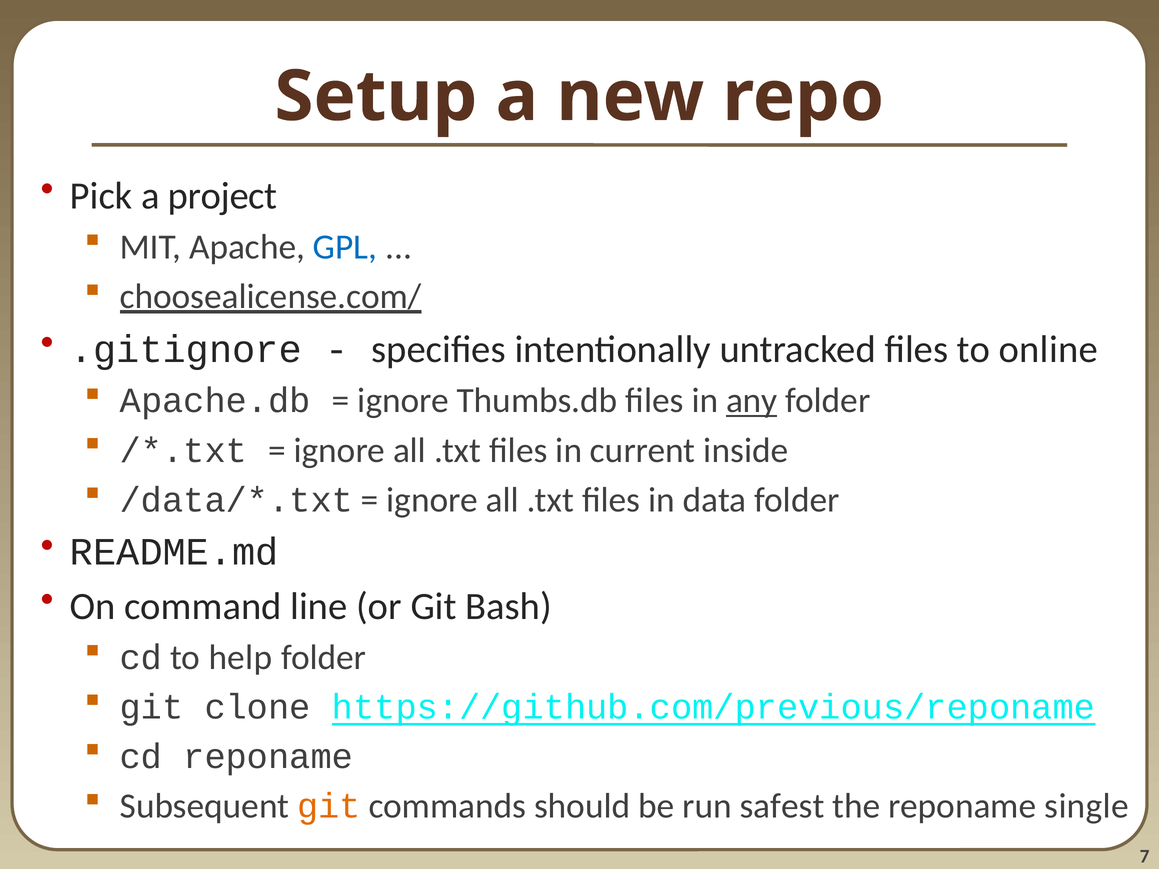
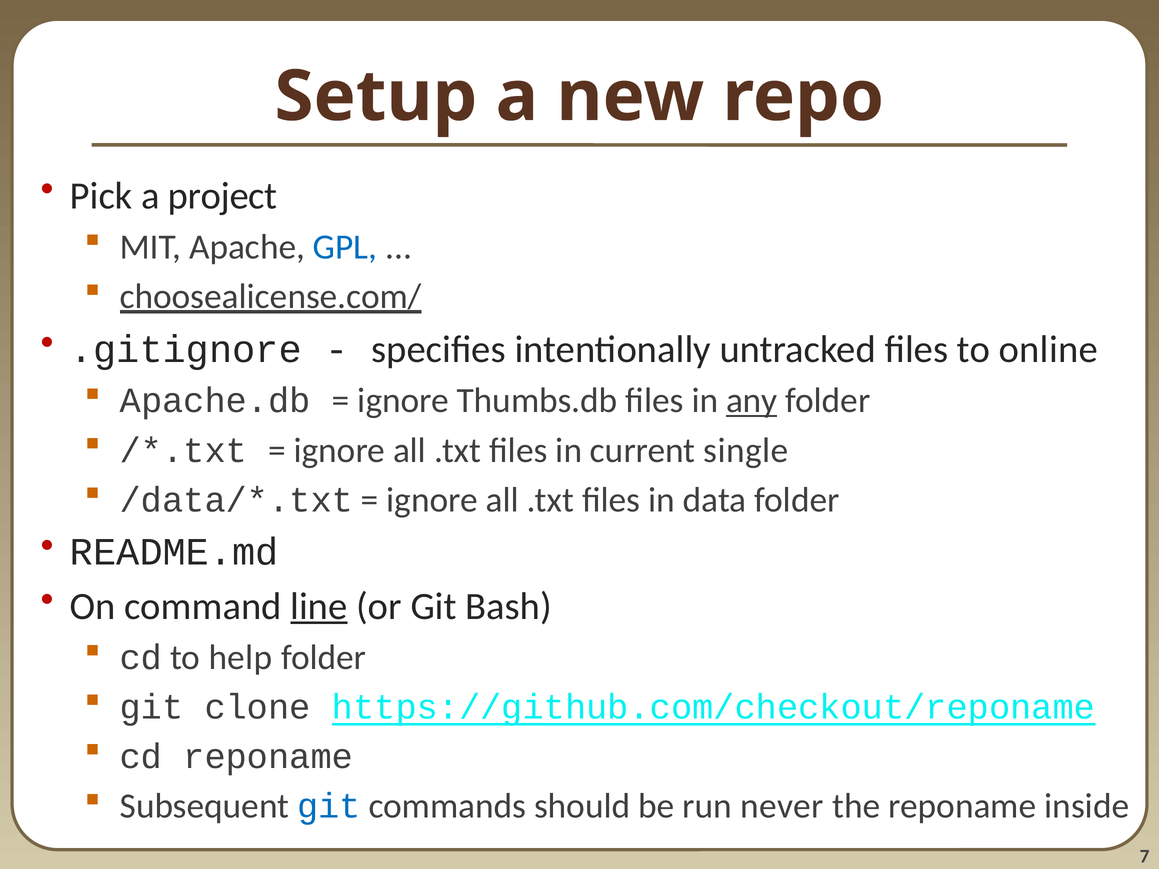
inside: inside -> single
line underline: none -> present
https://github.com/previous/reponame: https://github.com/previous/reponame -> https://github.com/checkout/reponame
git at (329, 806) colour: orange -> blue
safest: safest -> never
single: single -> inside
